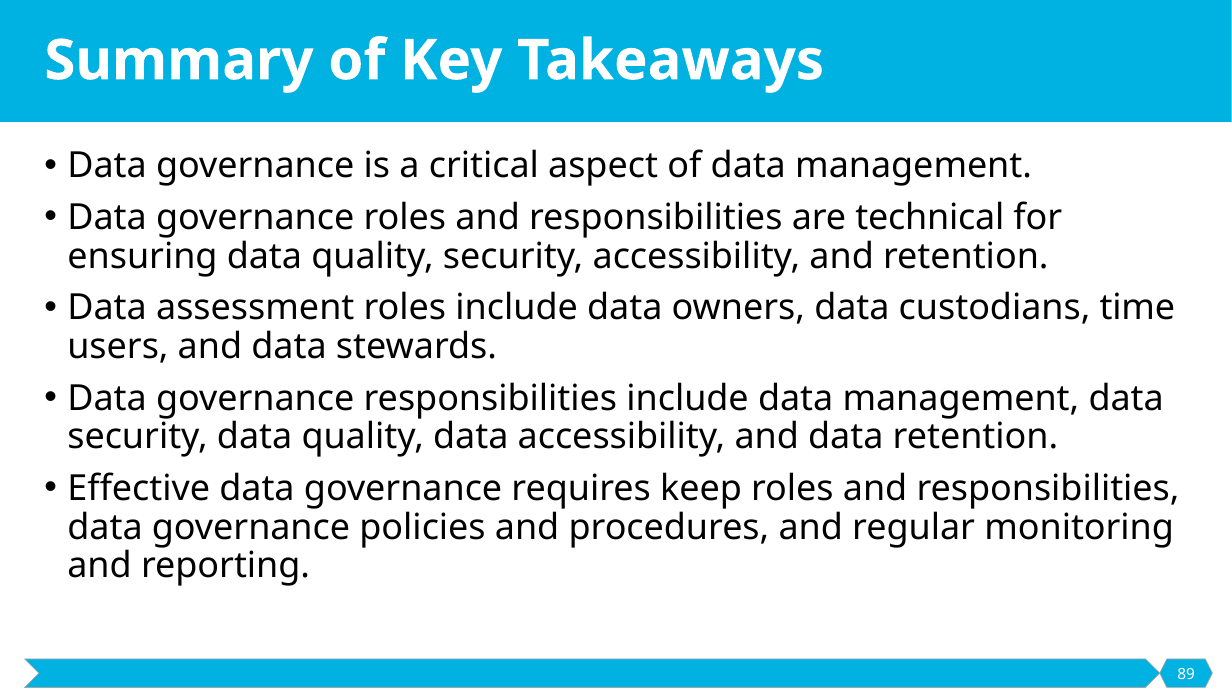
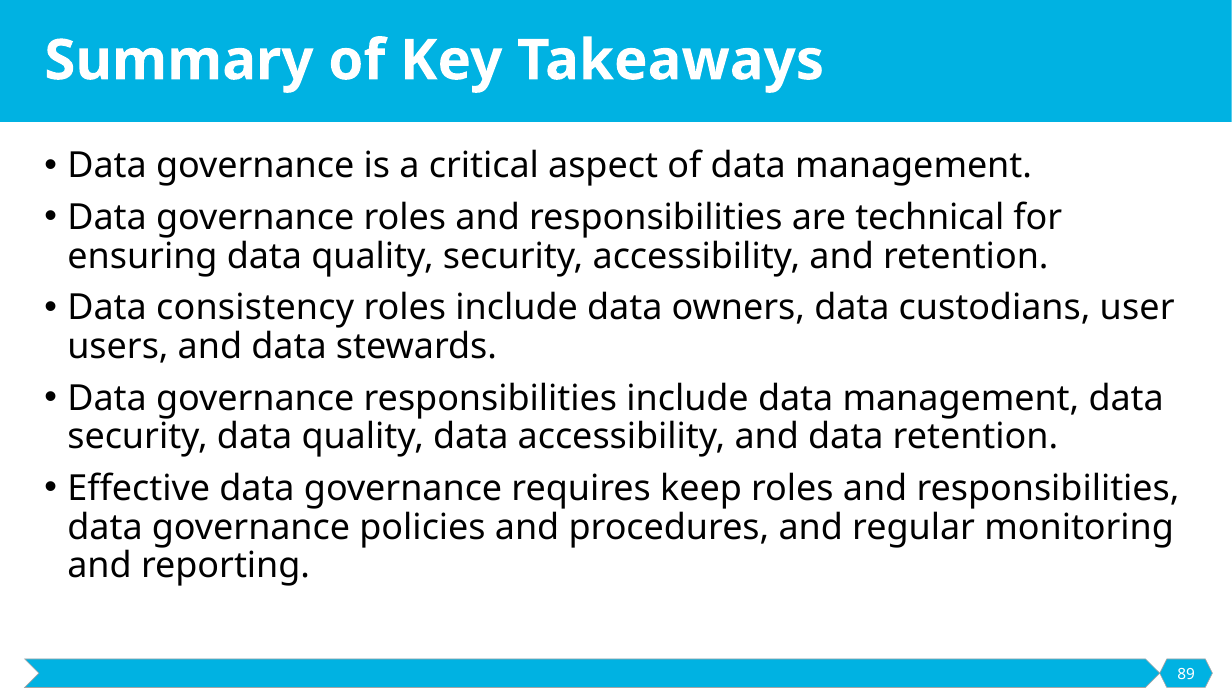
assessment: assessment -> consistency
time: time -> user
